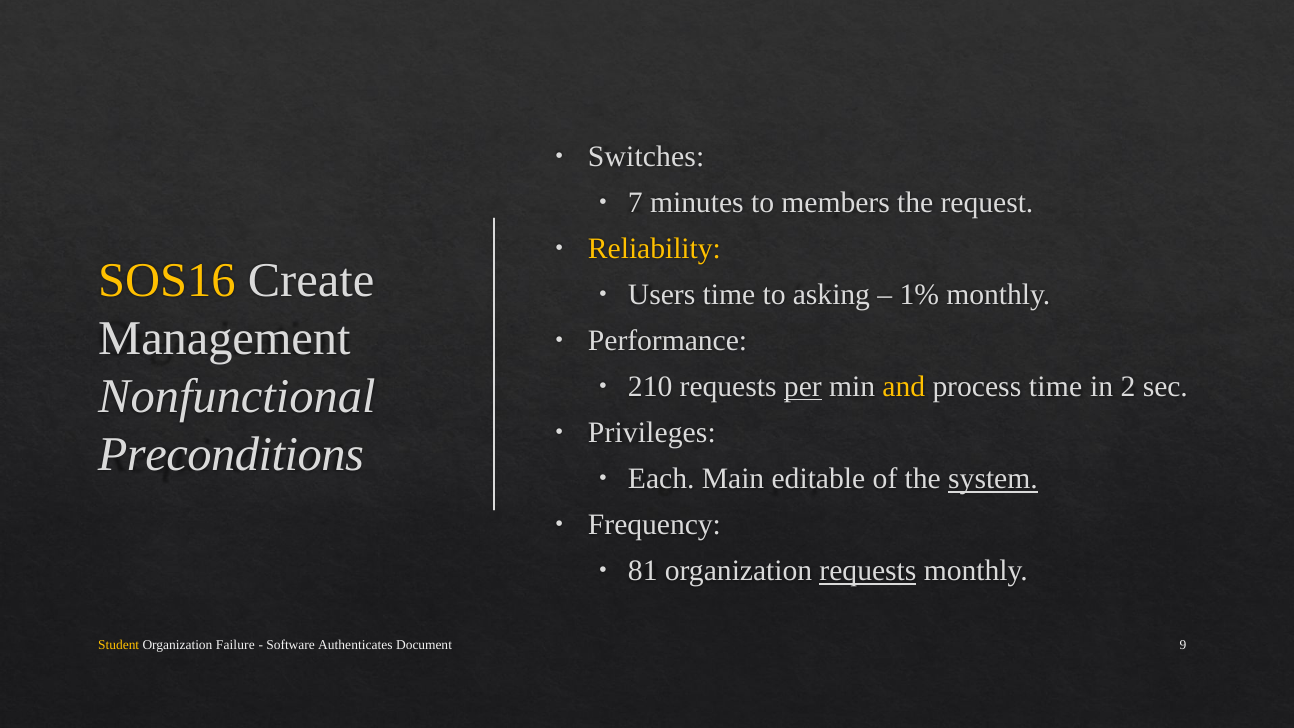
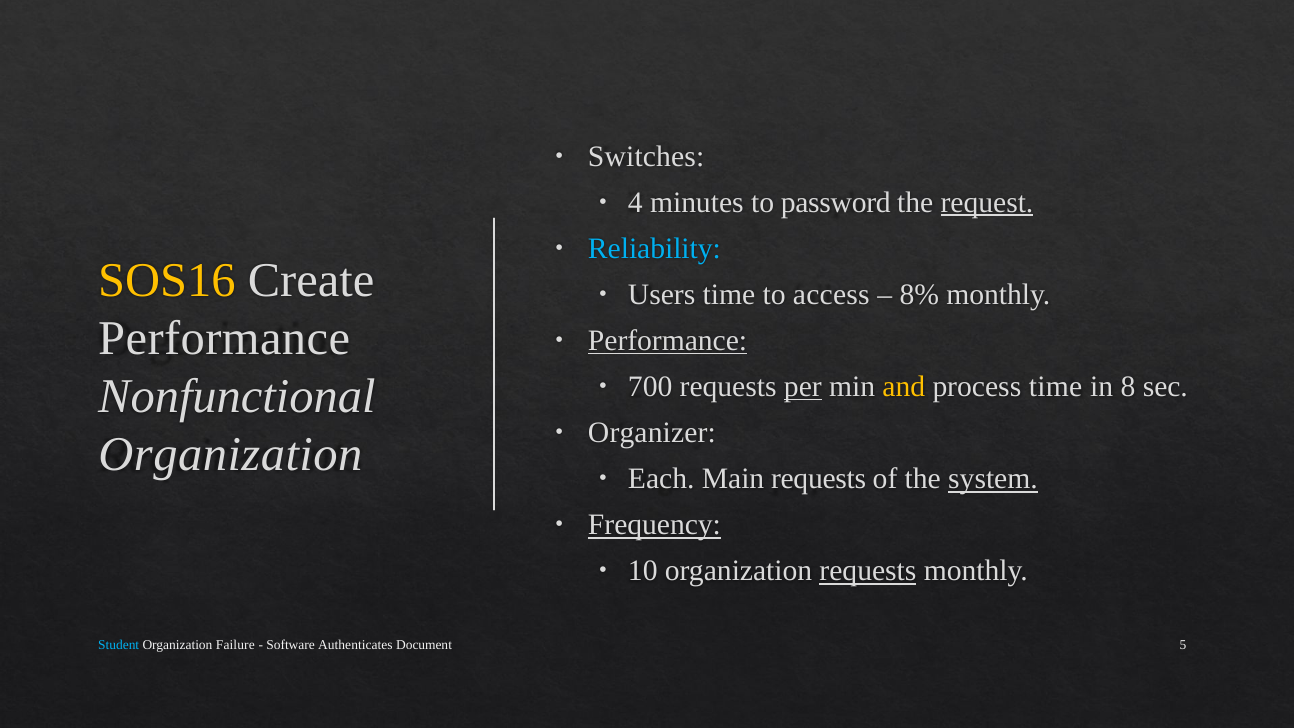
7: 7 -> 4
members: members -> password
request underline: none -> present
Reliability colour: yellow -> light blue
asking: asking -> access
1%: 1% -> 8%
Management at (224, 338): Management -> Performance
Performance at (668, 341) underline: none -> present
210: 210 -> 700
2: 2 -> 8
Privileges: Privileges -> Organizer
Preconditions at (231, 455): Preconditions -> Organization
Main editable: editable -> requests
Frequency underline: none -> present
81: 81 -> 10
Student colour: yellow -> light blue
9: 9 -> 5
